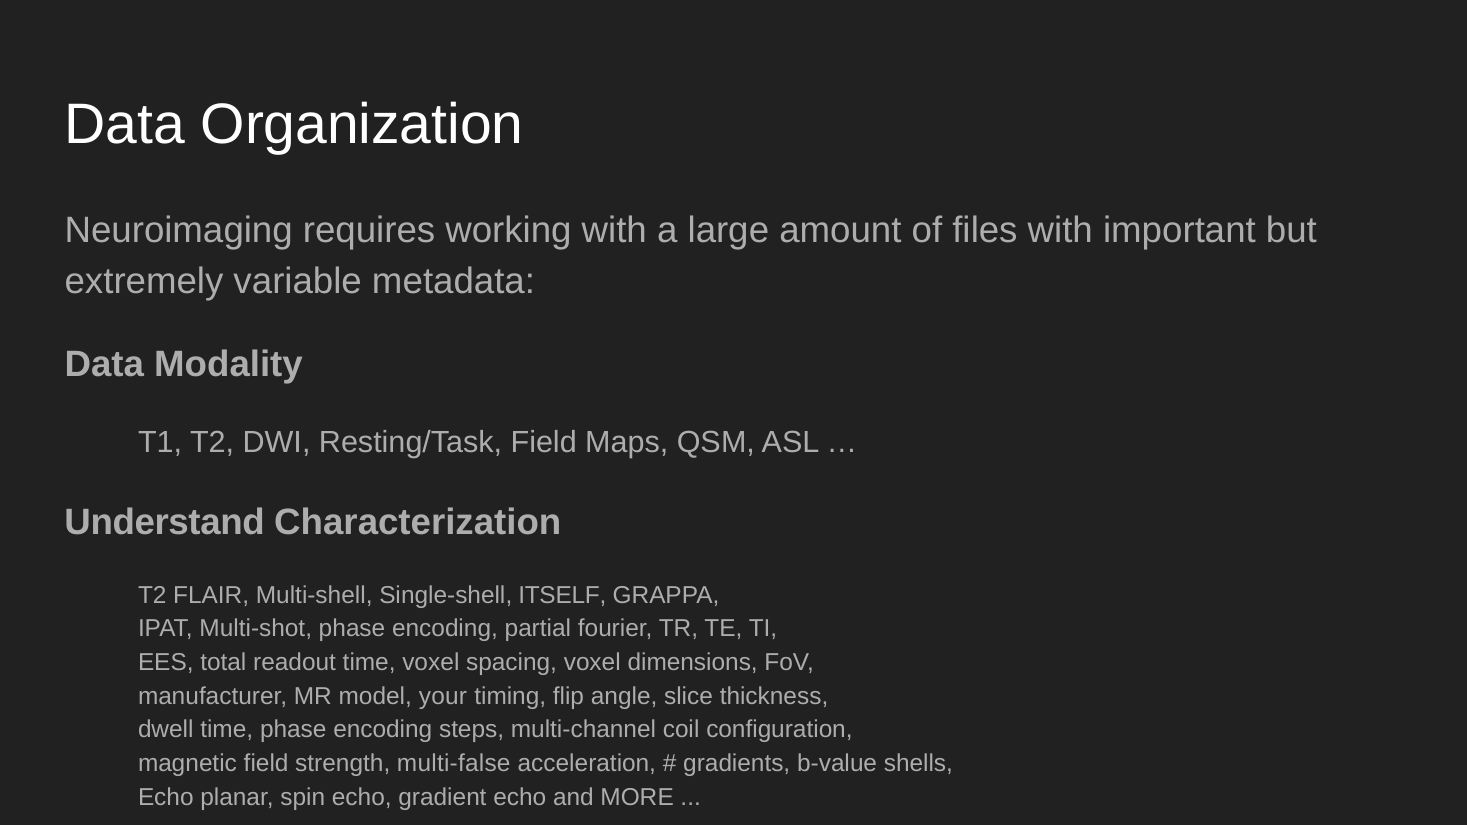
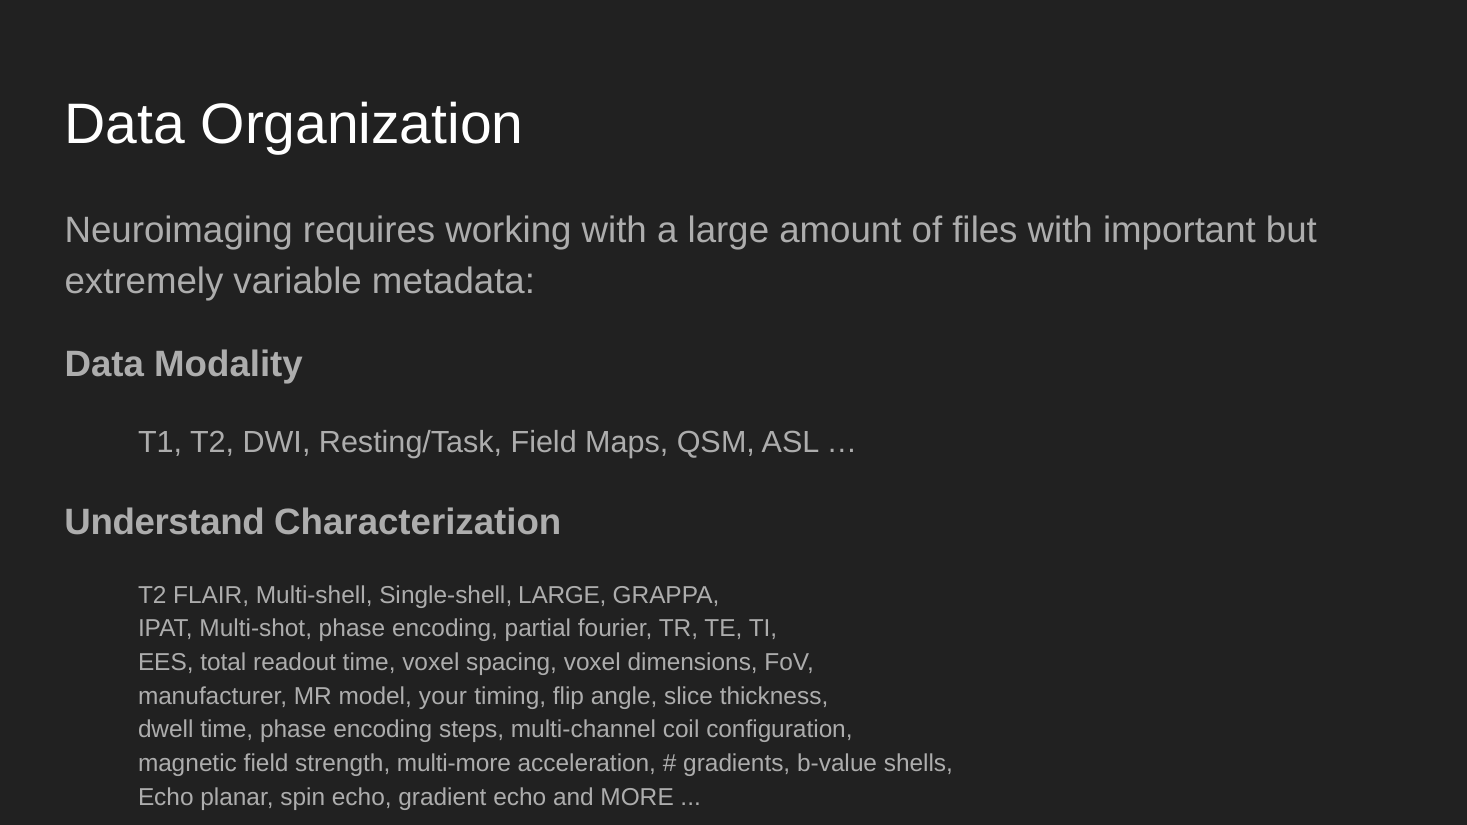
Single-shell ITSELF: ITSELF -> LARGE
multi-false: multi-false -> multi-more
